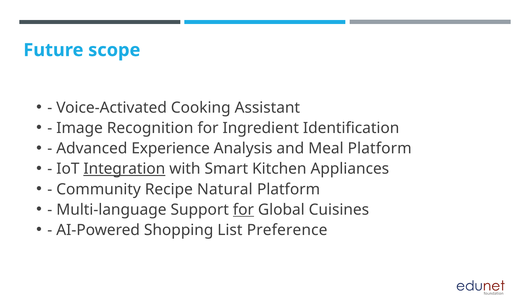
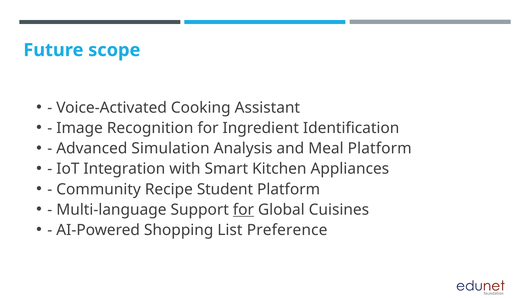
Experience: Experience -> Simulation
Integration underline: present -> none
Natural: Natural -> Student
